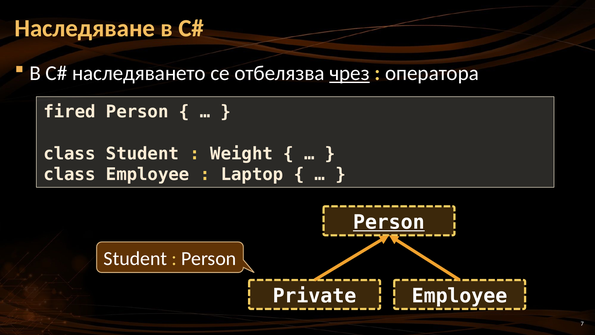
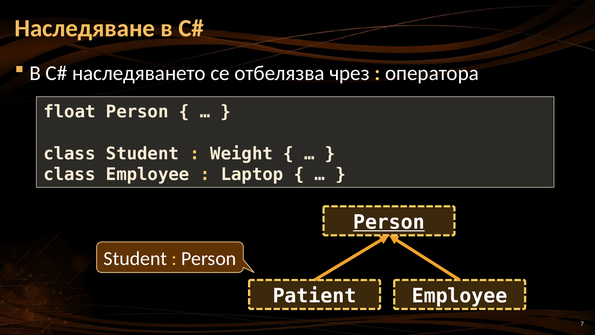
чрез underline: present -> none
fired: fired -> float
Private: Private -> Patient
